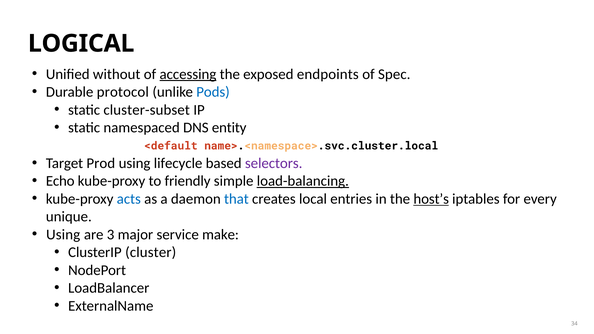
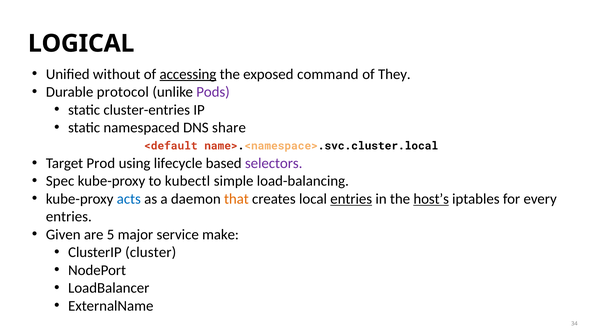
endpoints: endpoints -> command
Spec: Spec -> They
Pods colour: blue -> purple
cluster-subset: cluster-subset -> cluster-entries
entity: entity -> share
Echo: Echo -> Spec
friendly: friendly -> kubectl
load-balancing underline: present -> none
that colour: blue -> orange
entries at (351, 199) underline: none -> present
unique at (69, 217): unique -> entries
Using at (63, 235): Using -> Given
3: 3 -> 5
